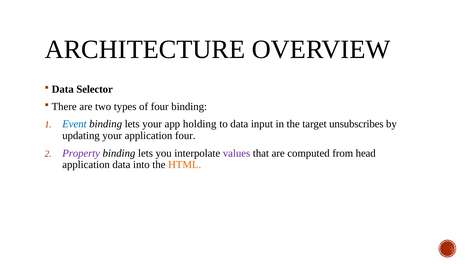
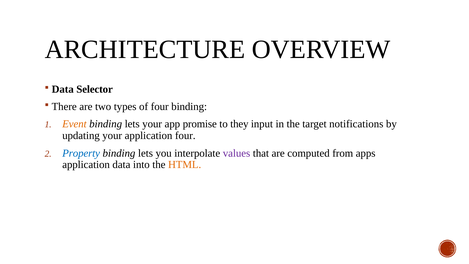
Event colour: blue -> orange
holding: holding -> promise
to data: data -> they
unsubscribes: unsubscribes -> notifications
Property colour: purple -> blue
head: head -> apps
